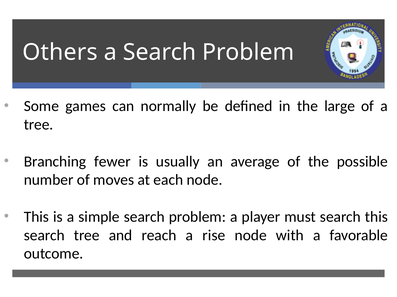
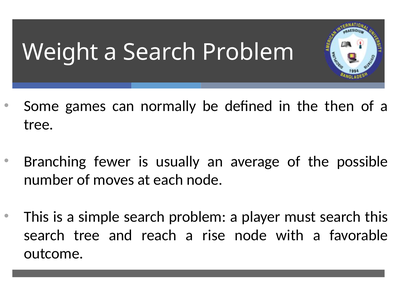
Others: Others -> Weight
large: large -> then
